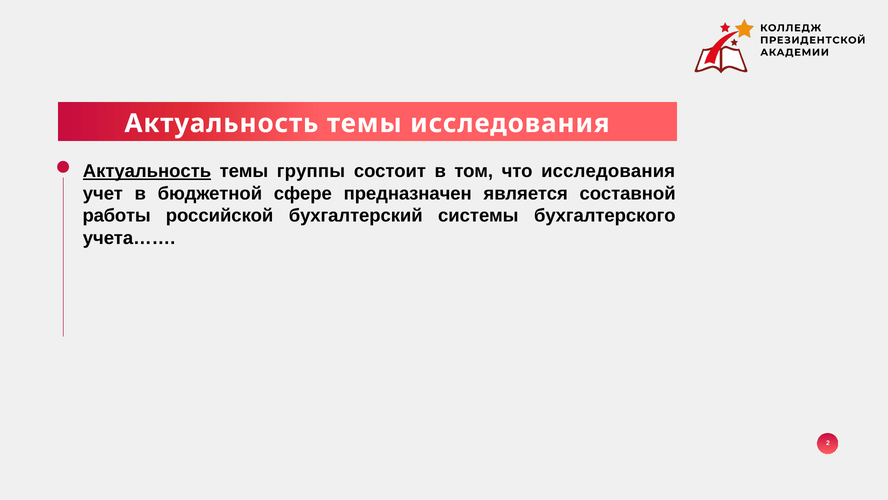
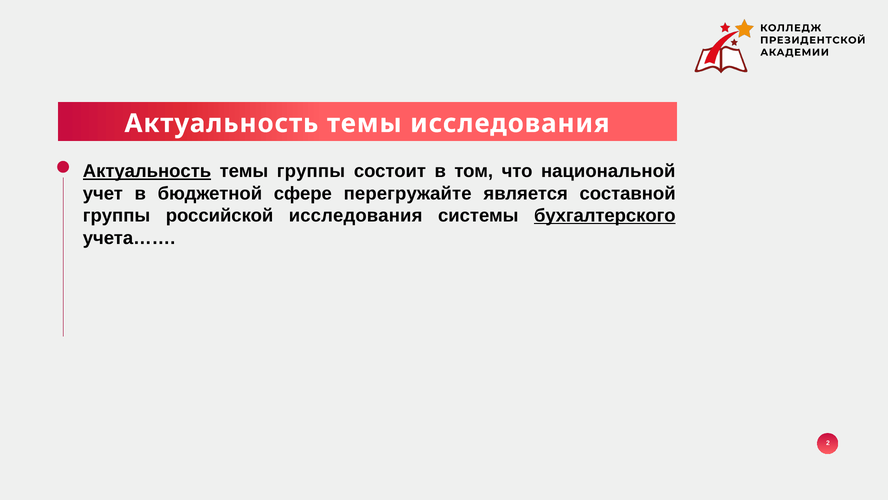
что исследования: исследования -> национальной
предназначен: предназначен -> перегружайте
работы at (117, 216): работы -> группы
российской бухгалтерский: бухгалтерский -> исследования
бухгалтерского underline: none -> present
